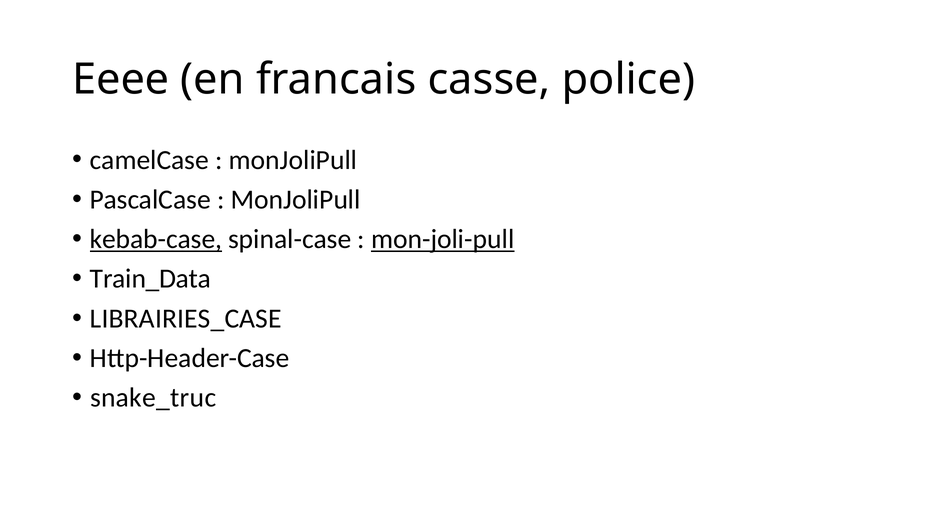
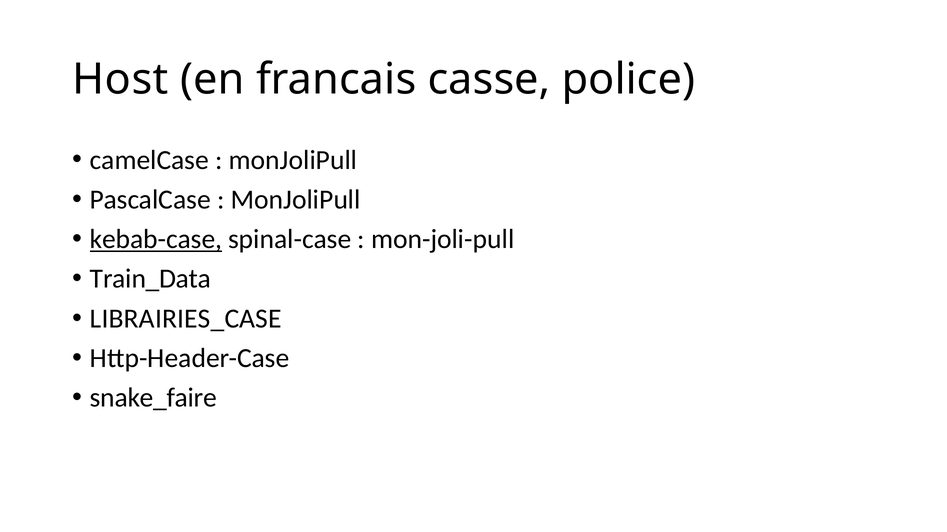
Eeee: Eeee -> Host
mon-joli-pull underline: present -> none
snake_truc: snake_truc -> snake_faire
